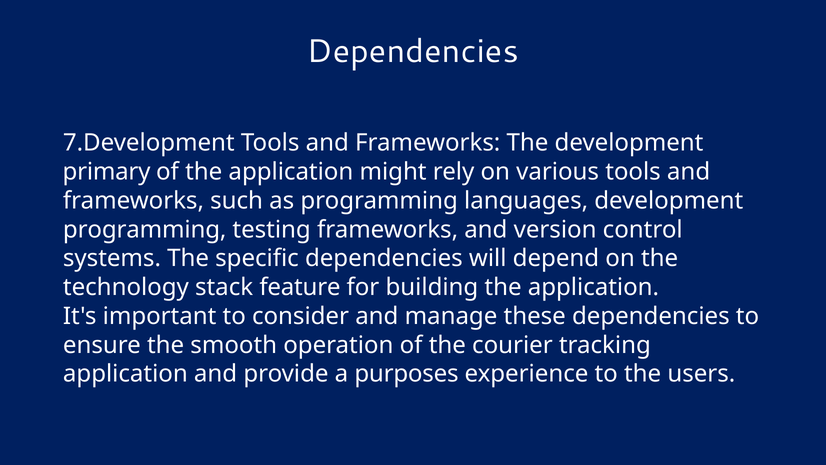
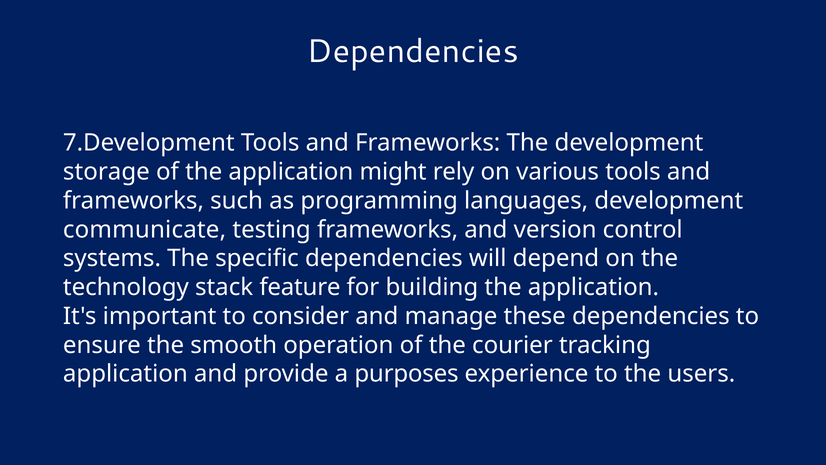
primary: primary -> storage
programming at (145, 229): programming -> communicate
